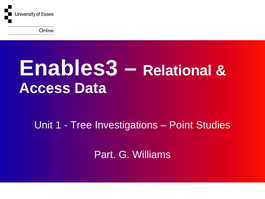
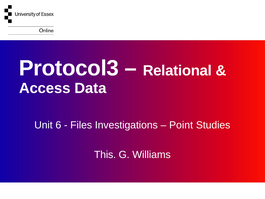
Enables3: Enables3 -> Protocol3
1: 1 -> 6
Tree: Tree -> Files
Part: Part -> This
